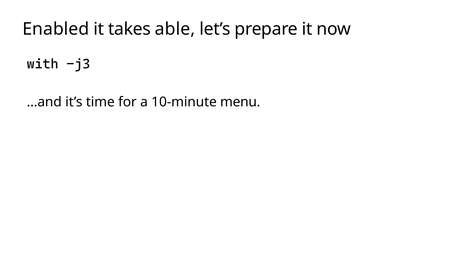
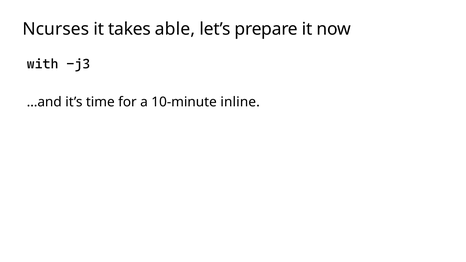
Enabled: Enabled -> Ncurses
menu: menu -> inline
